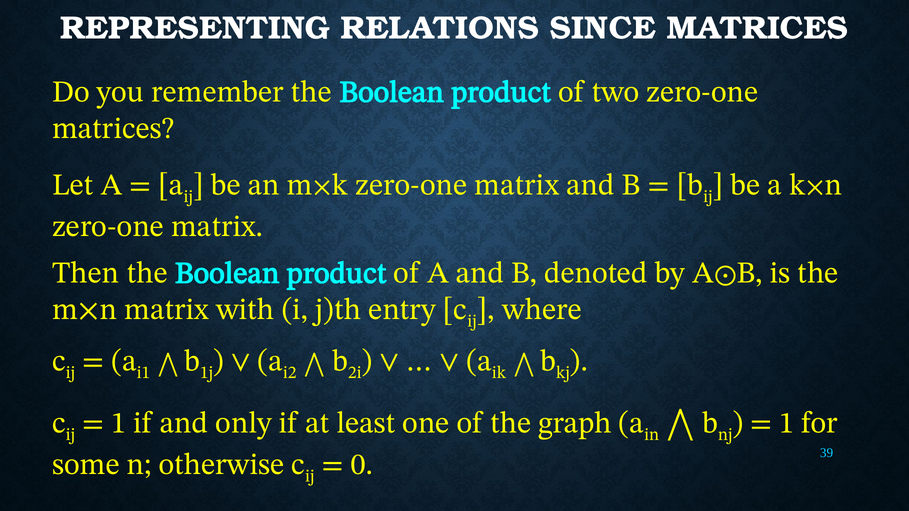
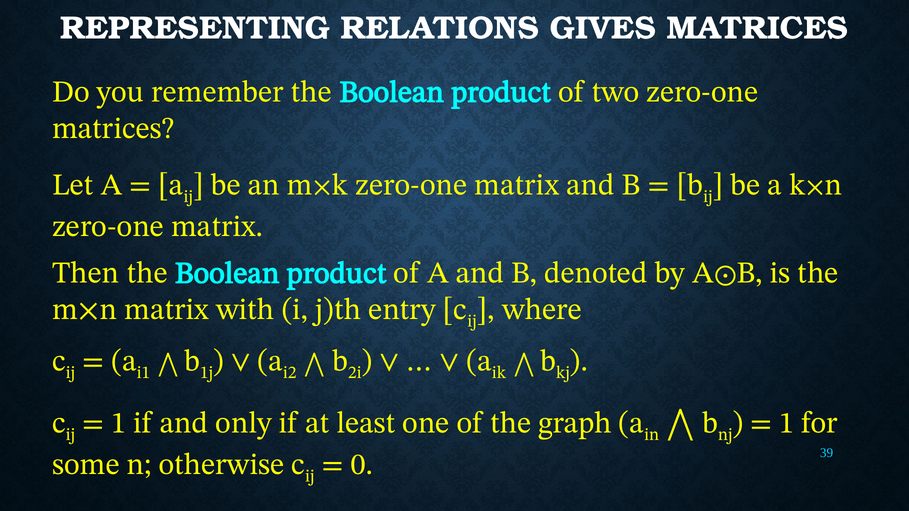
SINCE: SINCE -> GIVES
